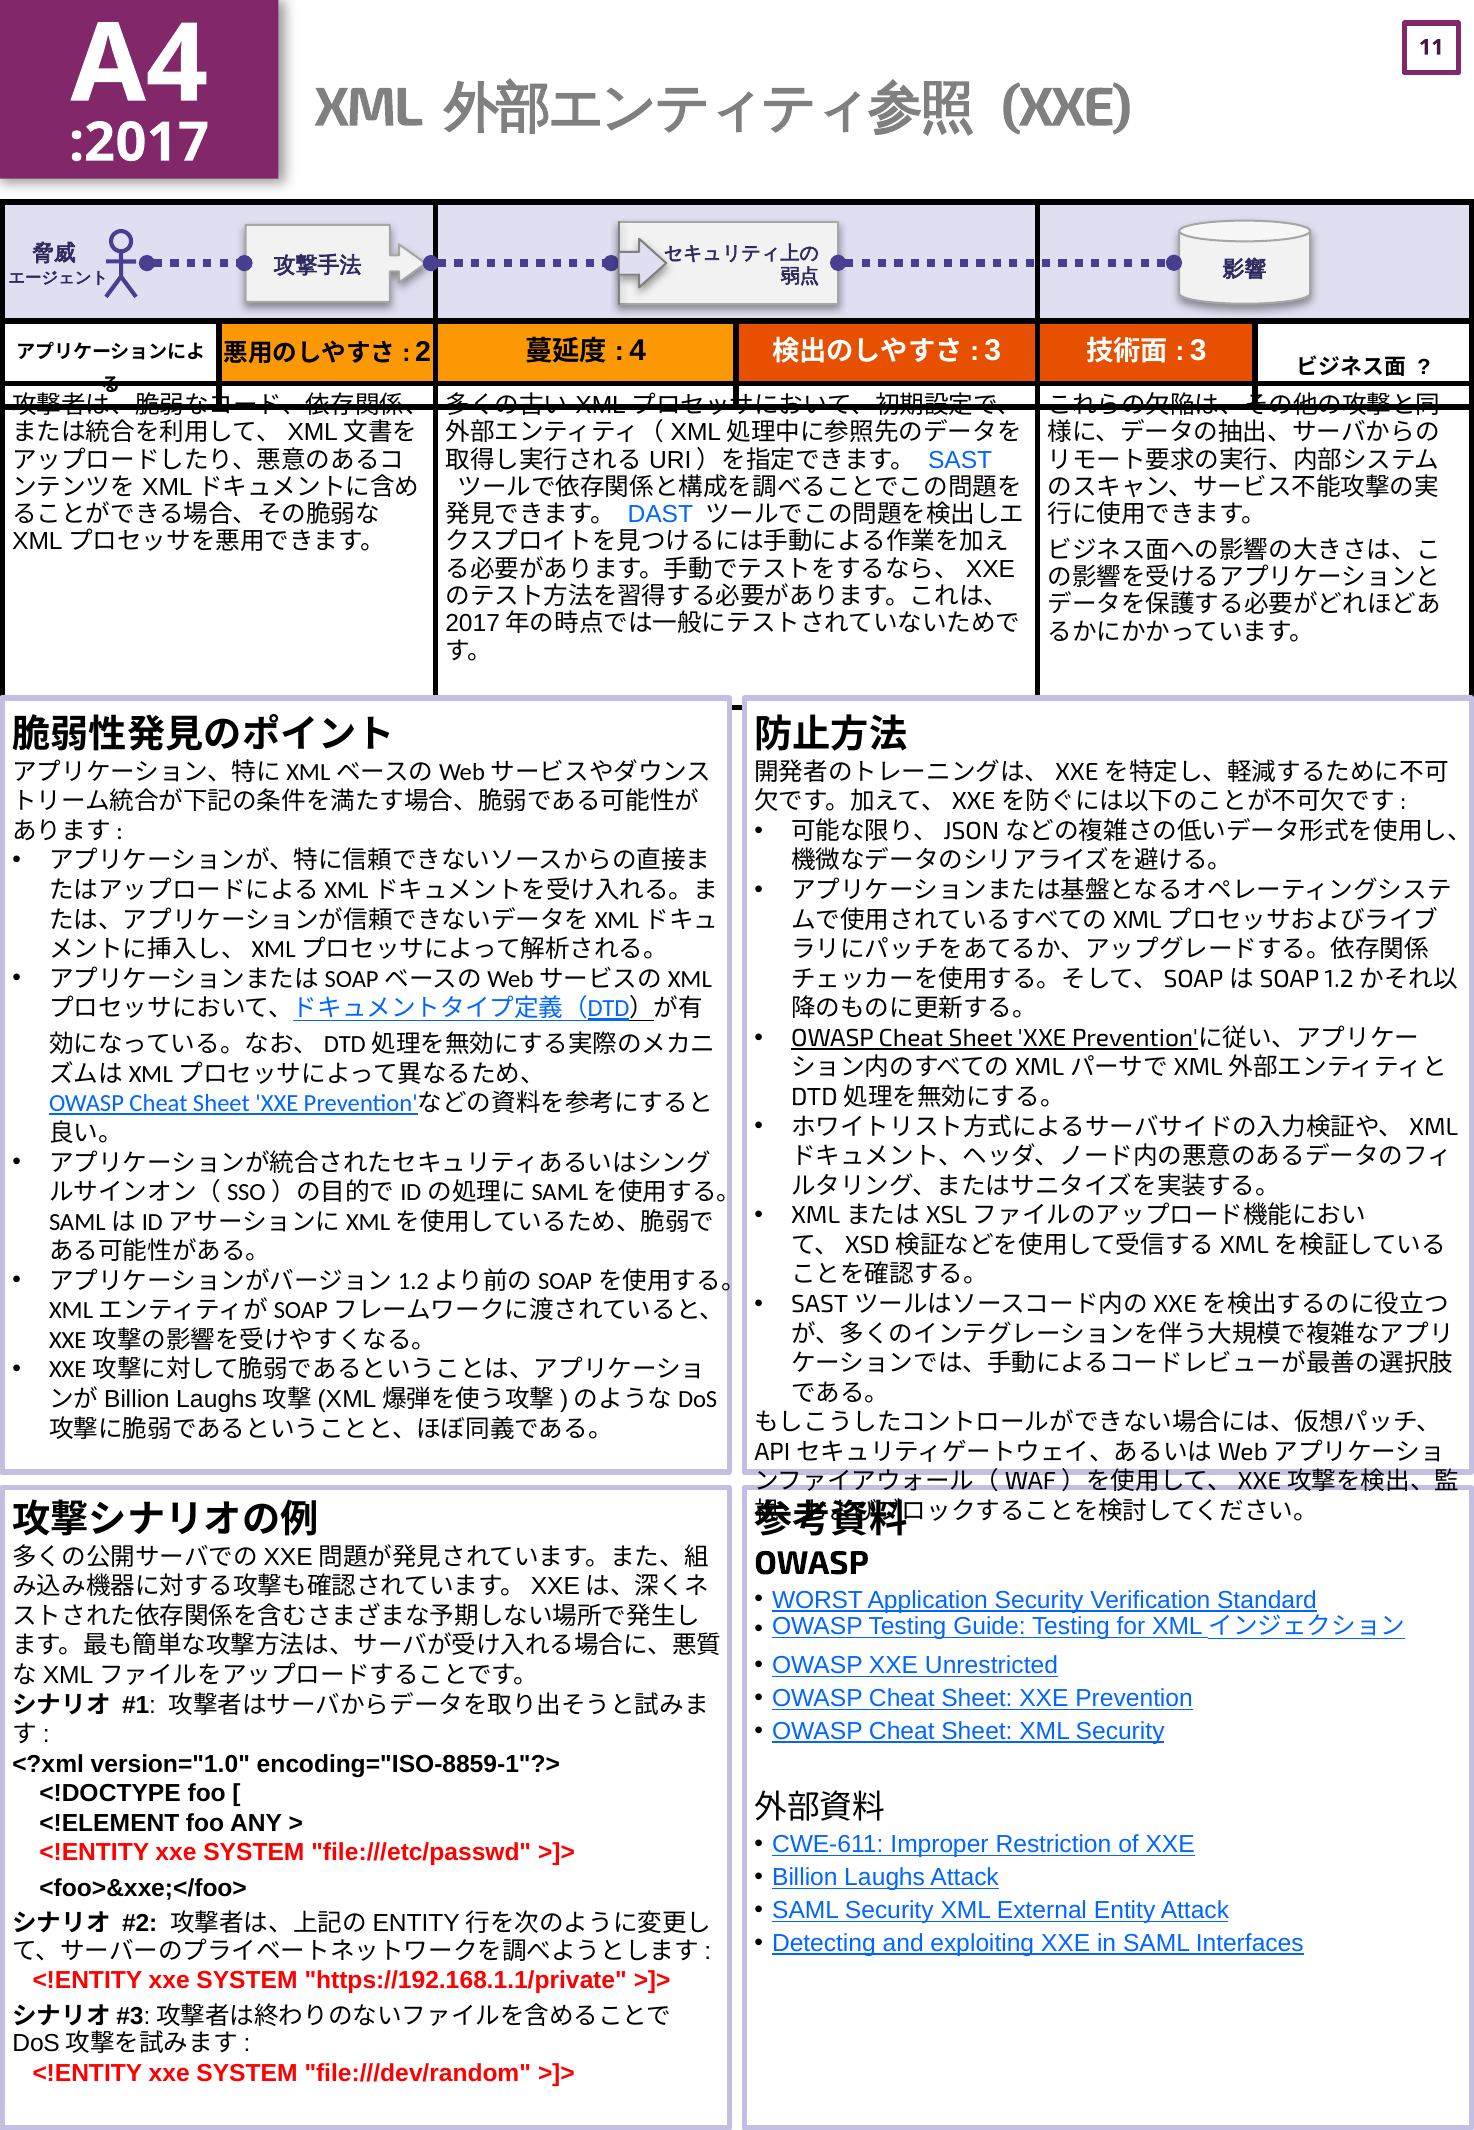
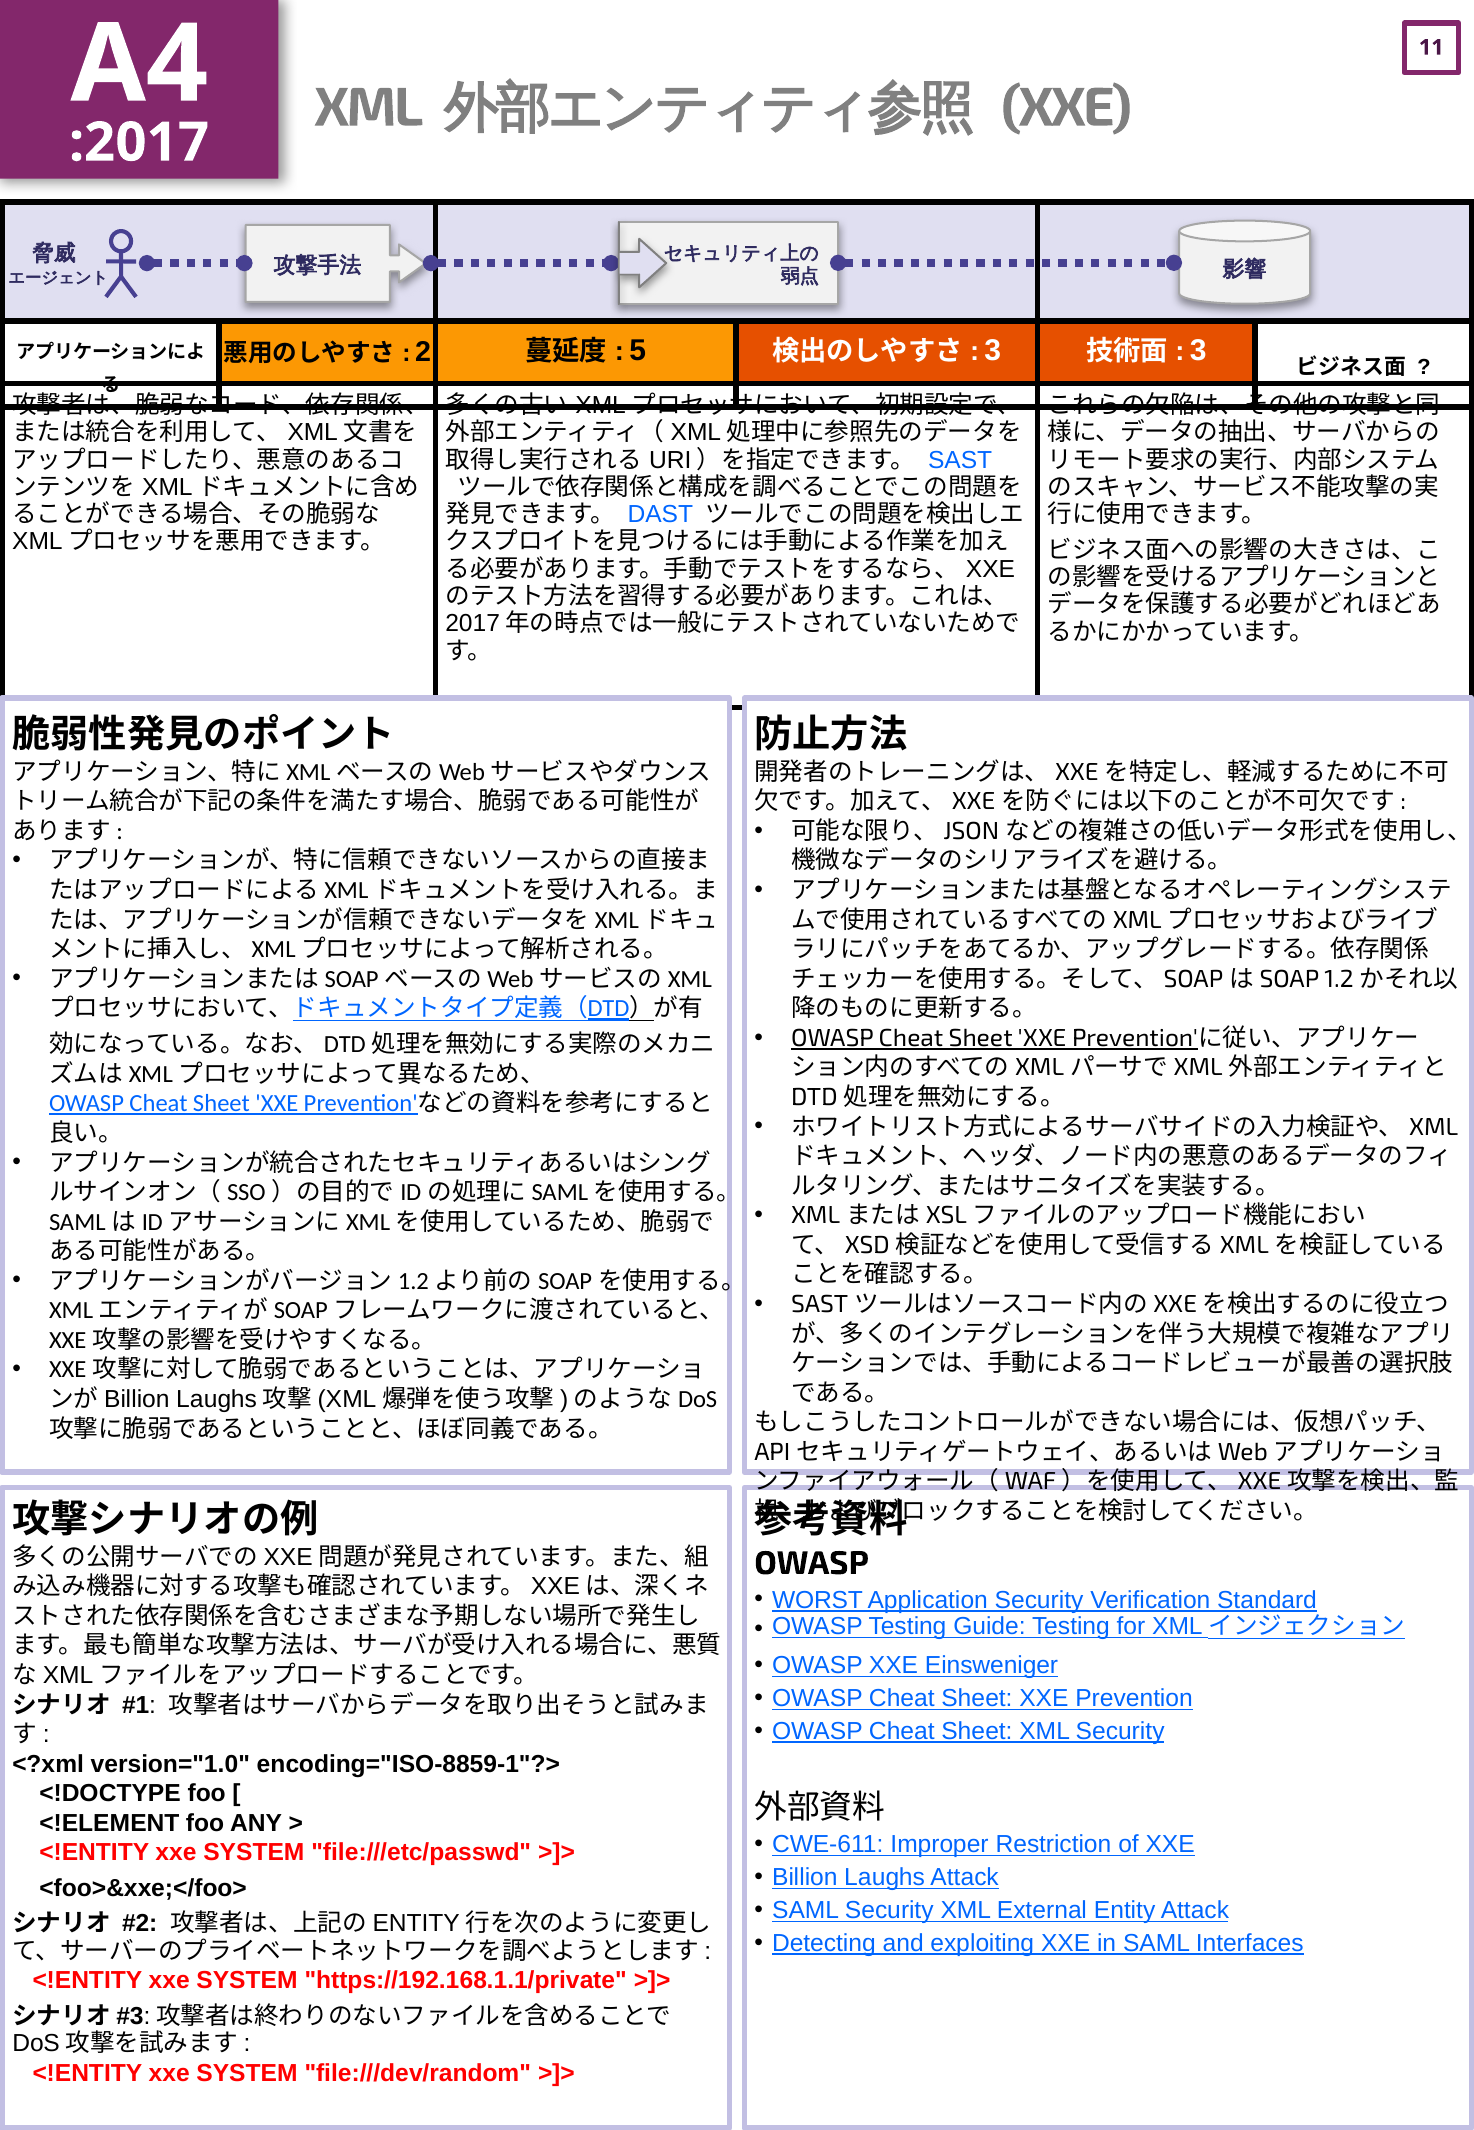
4: 4 -> 5
Unrestricted: Unrestricted -> Einsweniger
